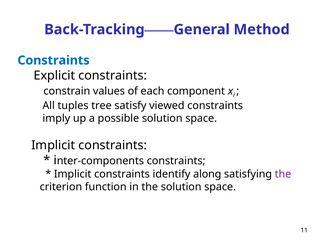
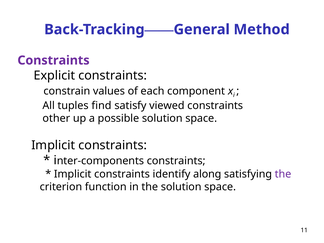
Constraints at (53, 60) colour: blue -> purple
tree: tree -> find
imply: imply -> other
